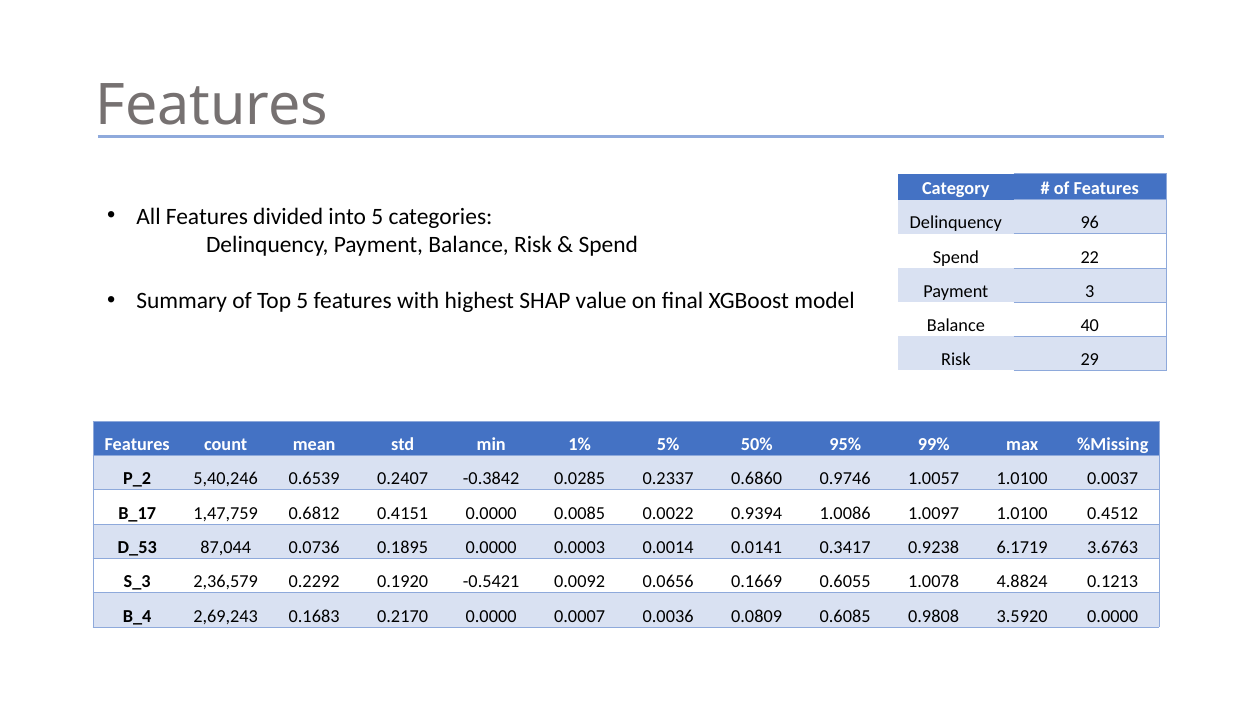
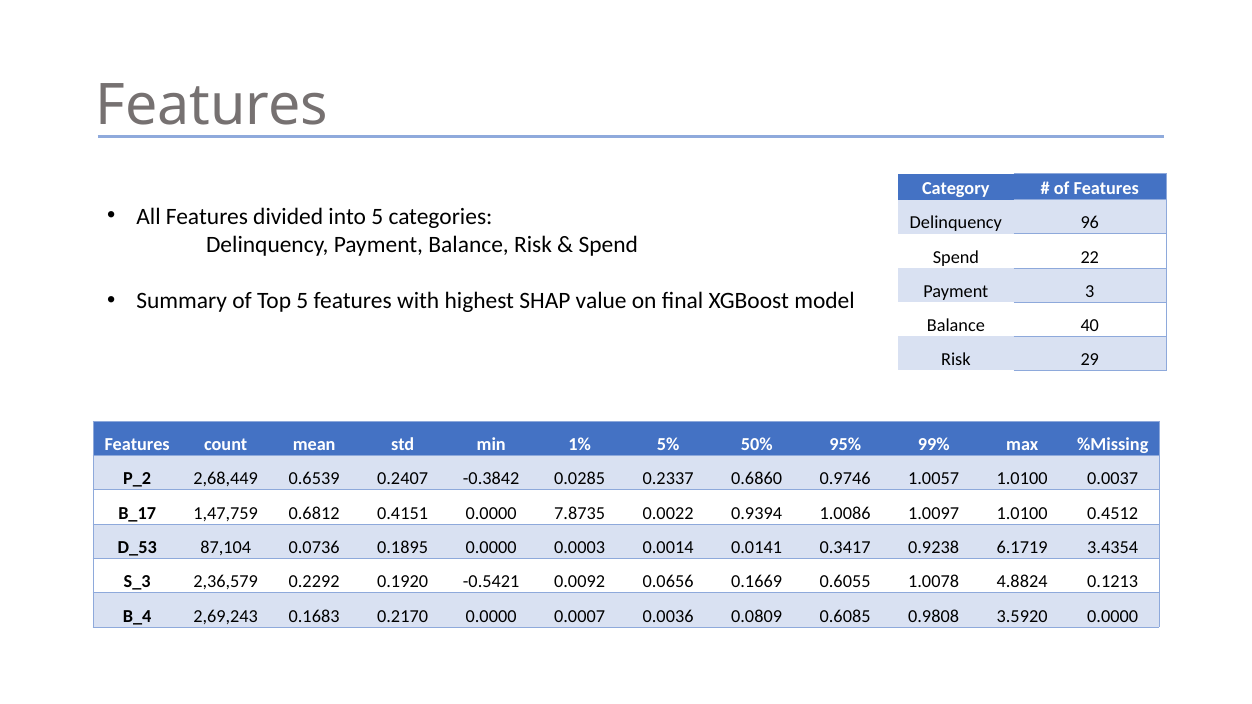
5,40,246: 5,40,246 -> 2,68,449
0.0085: 0.0085 -> 7.8735
87,044: 87,044 -> 87,104
3.6763: 3.6763 -> 3.4354
